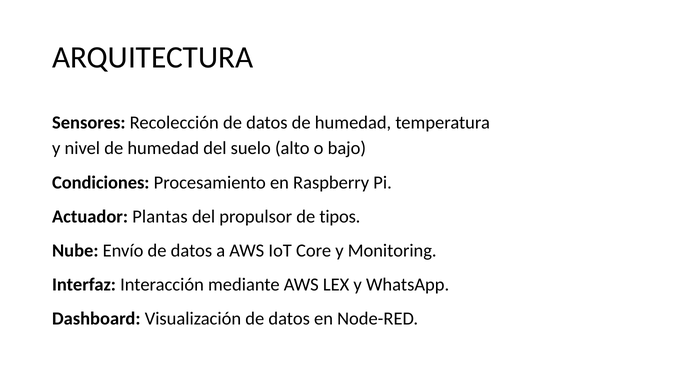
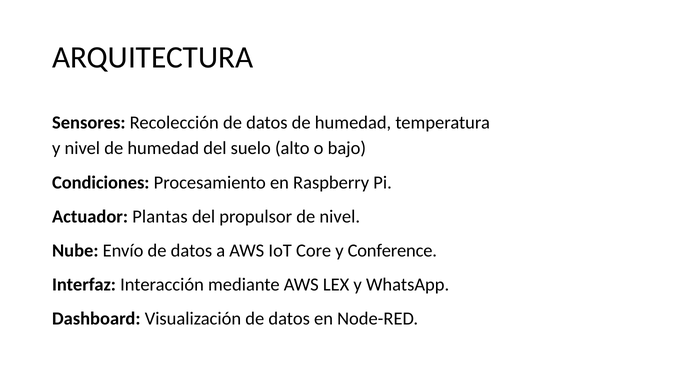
de tipos: tipos -> nivel
Monitoring: Monitoring -> Conference
